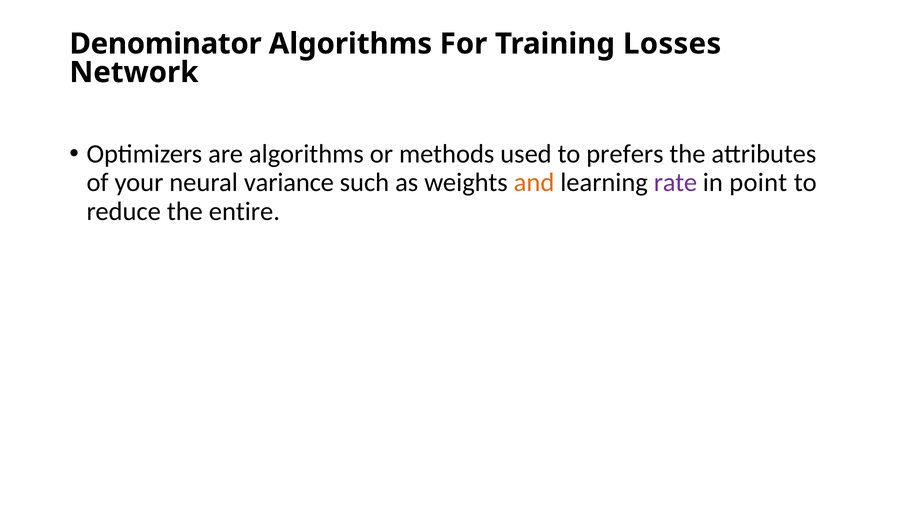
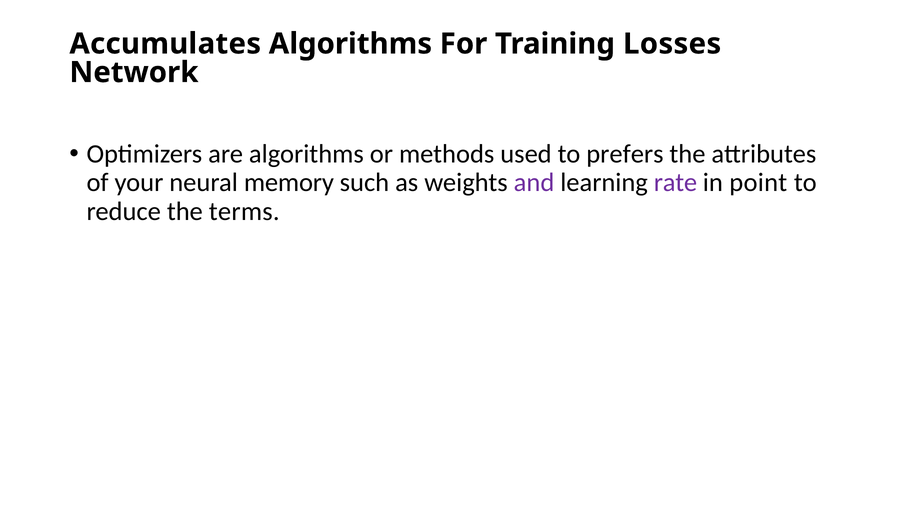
Denominator: Denominator -> Accumulates
variance: variance -> memory
and colour: orange -> purple
entire: entire -> terms
